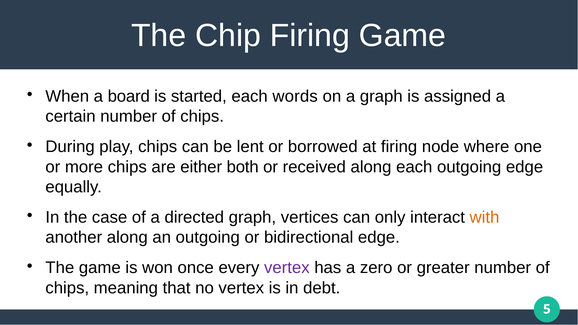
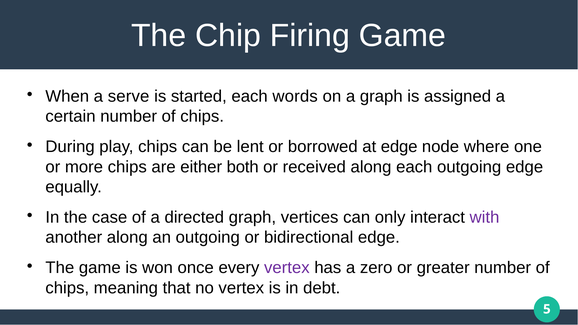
board: board -> serve
at firing: firing -> edge
with colour: orange -> purple
